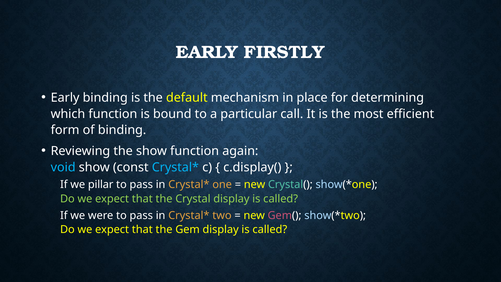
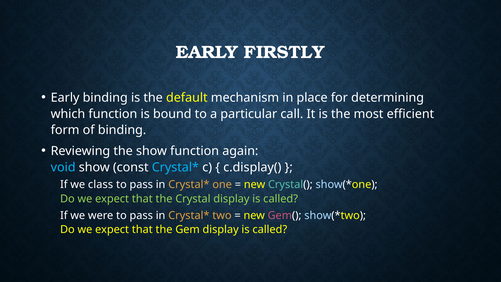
pillar: pillar -> class
